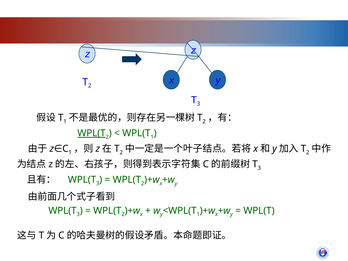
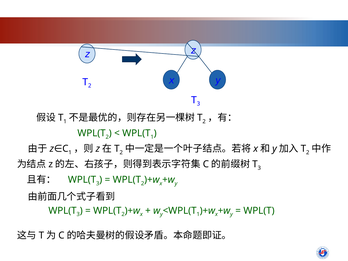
WPL(T at (92, 133) underline: present -> none
